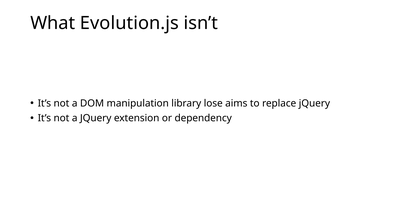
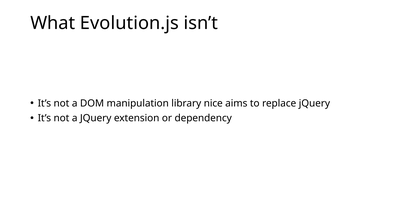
lose: lose -> nice
